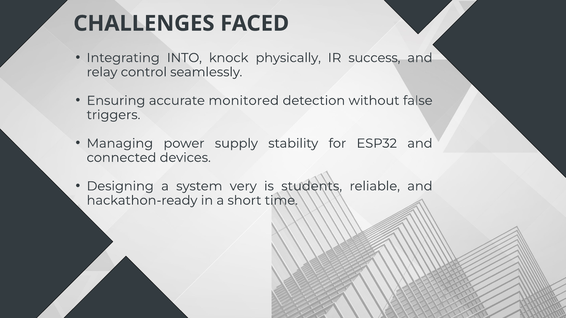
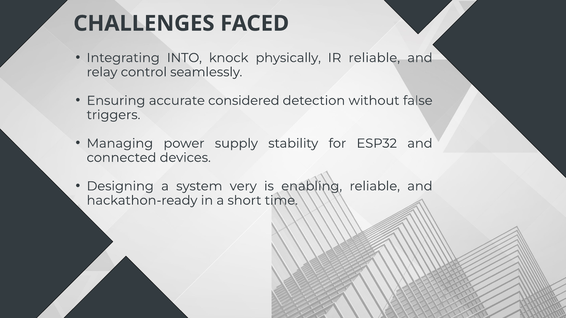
IR success: success -> reliable
monitored: monitored -> considered
students: students -> enabling
